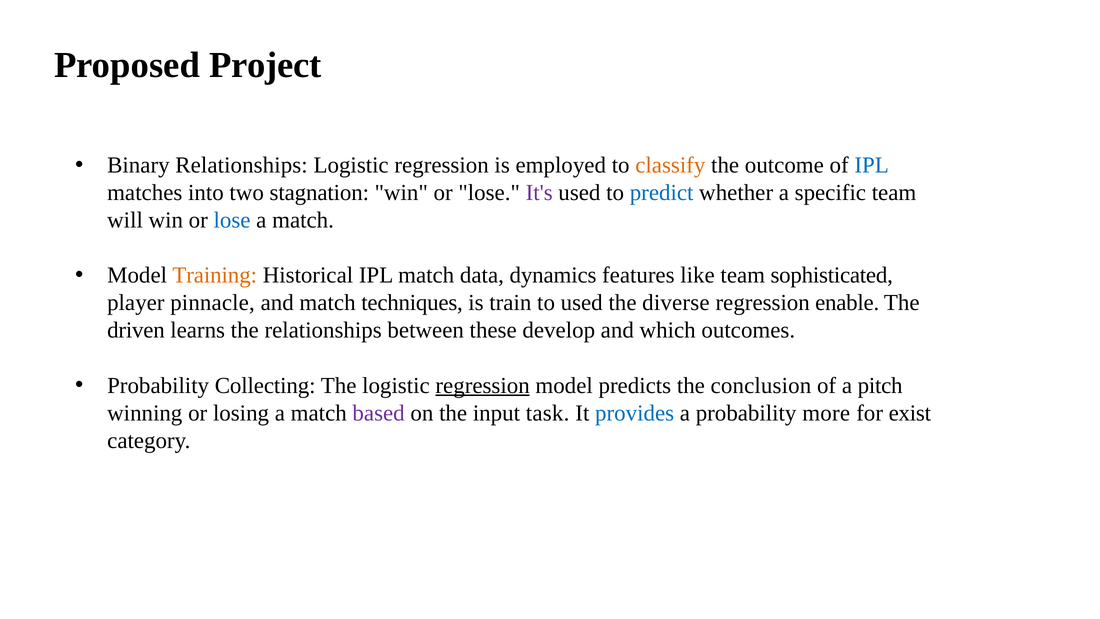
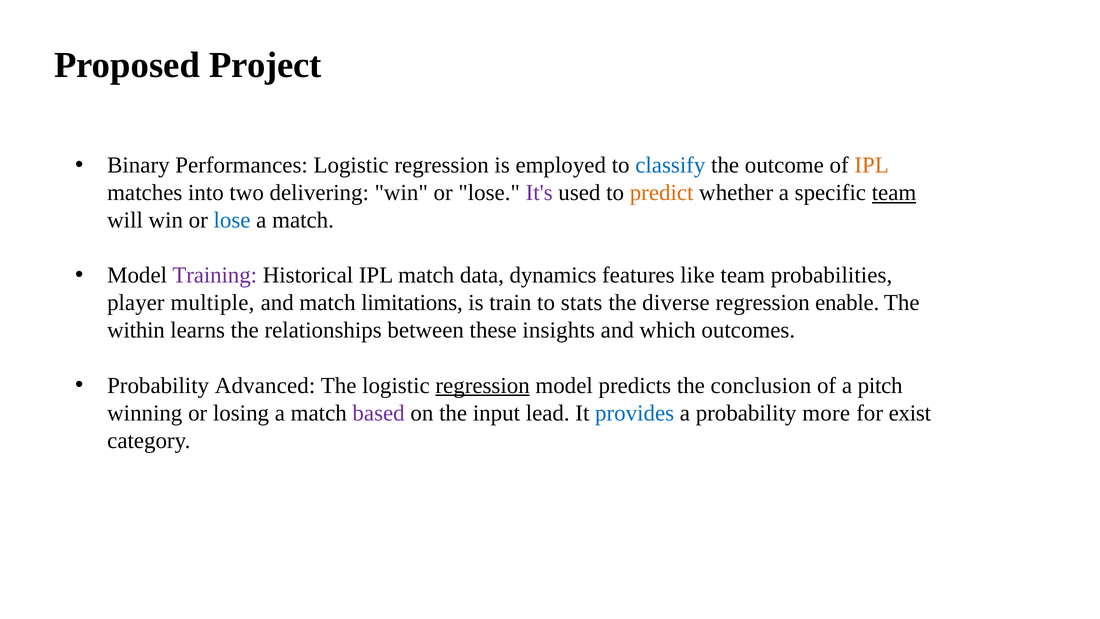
Binary Relationships: Relationships -> Performances
classify colour: orange -> blue
IPL at (872, 165) colour: blue -> orange
stagnation: stagnation -> delivering
predict colour: blue -> orange
team at (894, 193) underline: none -> present
Training colour: orange -> purple
sophisticated: sophisticated -> probabilities
pinnacle: pinnacle -> multiple
techniques: techniques -> limitations
to used: used -> stats
driven: driven -> within
develop: develop -> insights
Collecting: Collecting -> Advanced
task: task -> lead
